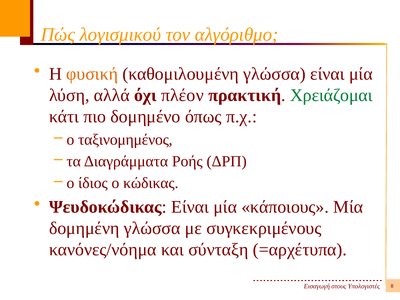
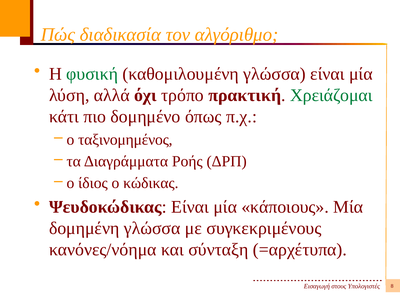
λογισμικού: λογισμικού -> διαδικασία
φυσική colour: orange -> green
πλέον: πλέον -> τρόπο
